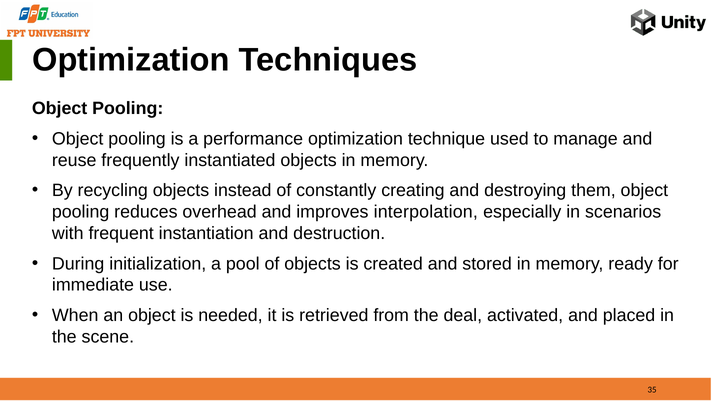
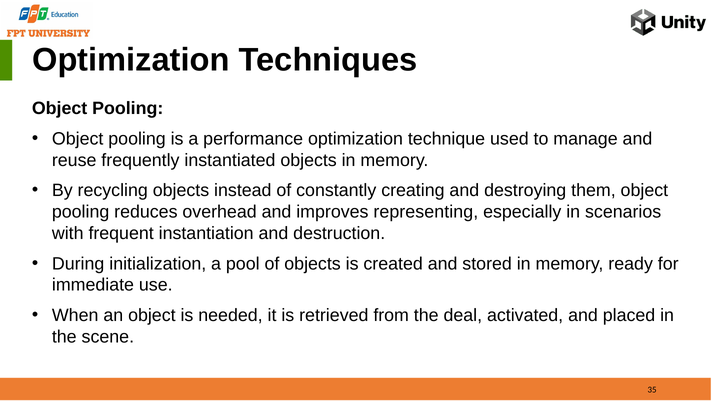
interpolation: interpolation -> representing
